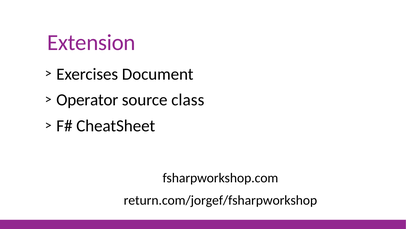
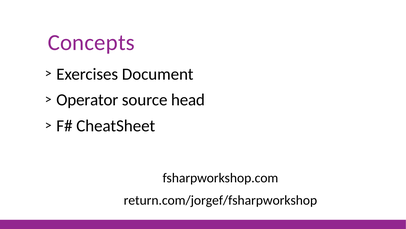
Extension: Extension -> Concepts
class: class -> head
